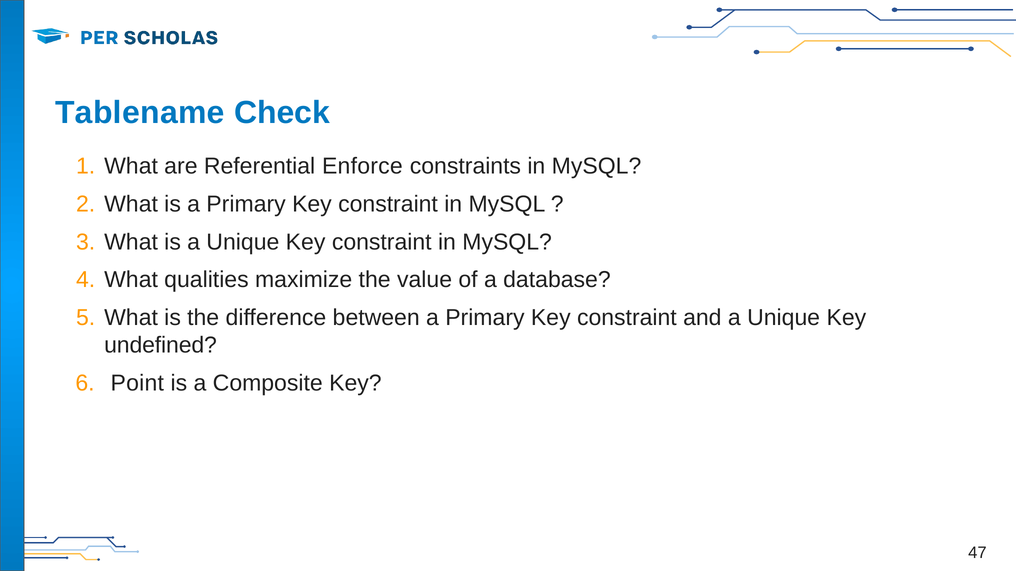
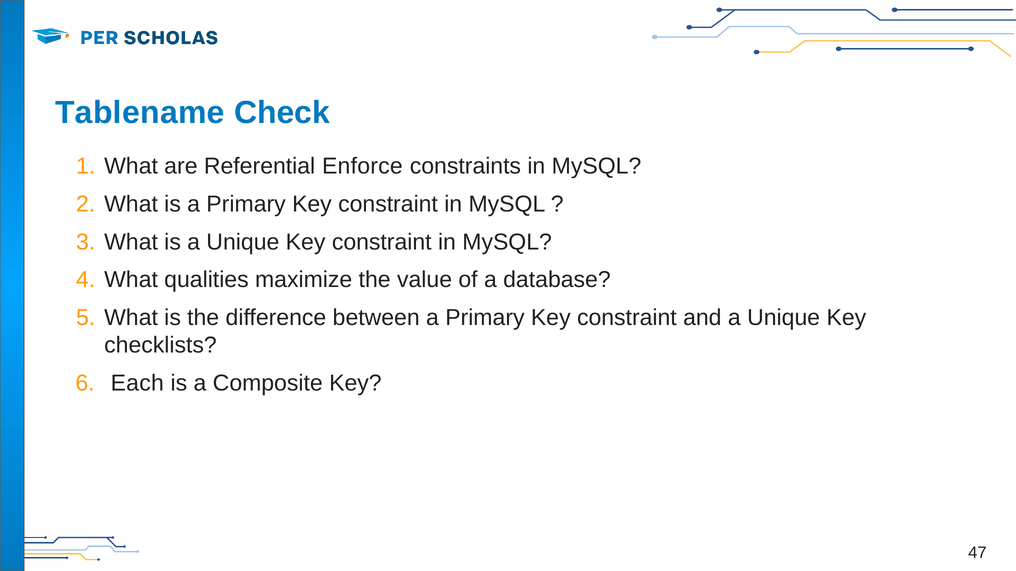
undefined: undefined -> checklists
Point: Point -> Each
